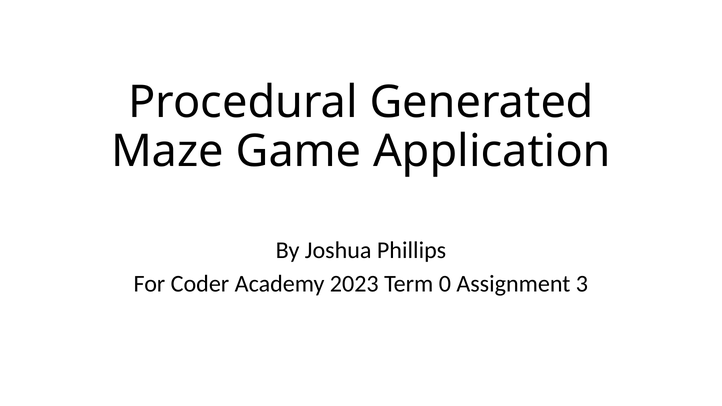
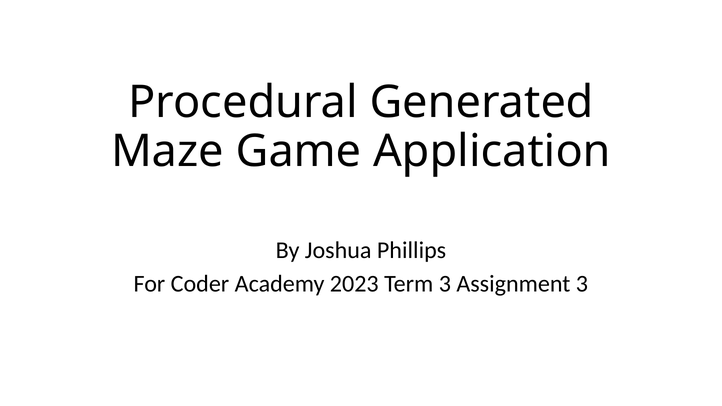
Term 0: 0 -> 3
